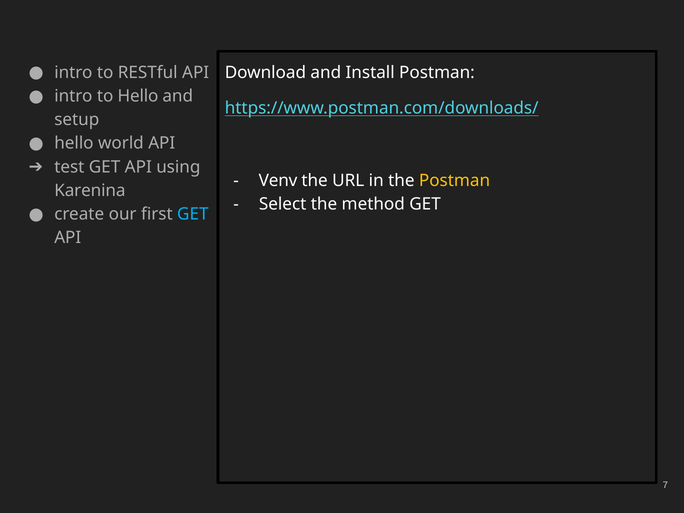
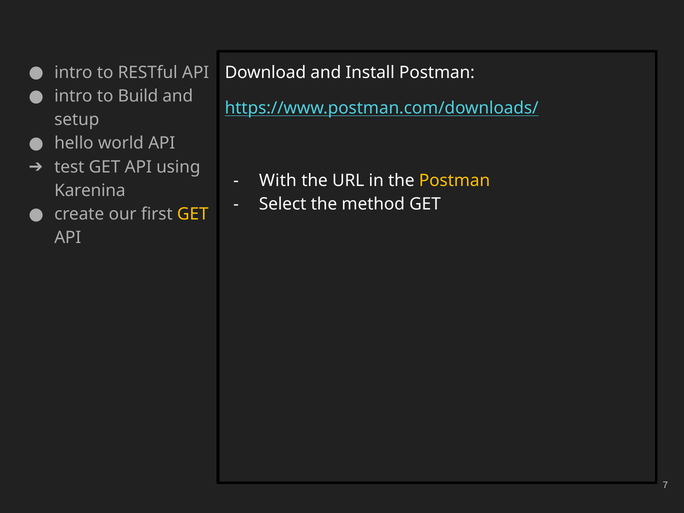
to Hello: Hello -> Build
Venv: Venv -> With
GET at (193, 214) colour: light blue -> yellow
